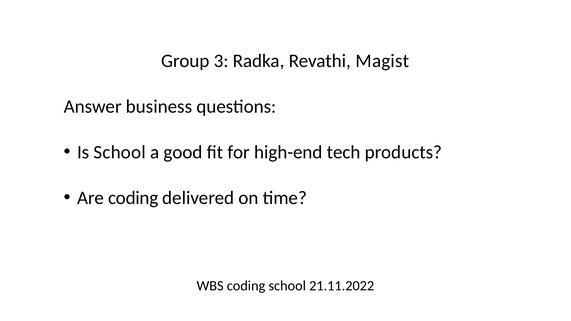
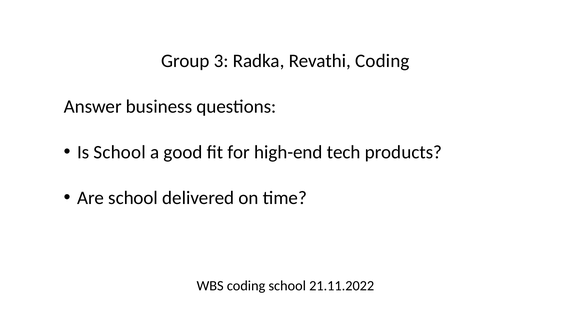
Revathi Magist: Magist -> Coding
Are coding: coding -> school
